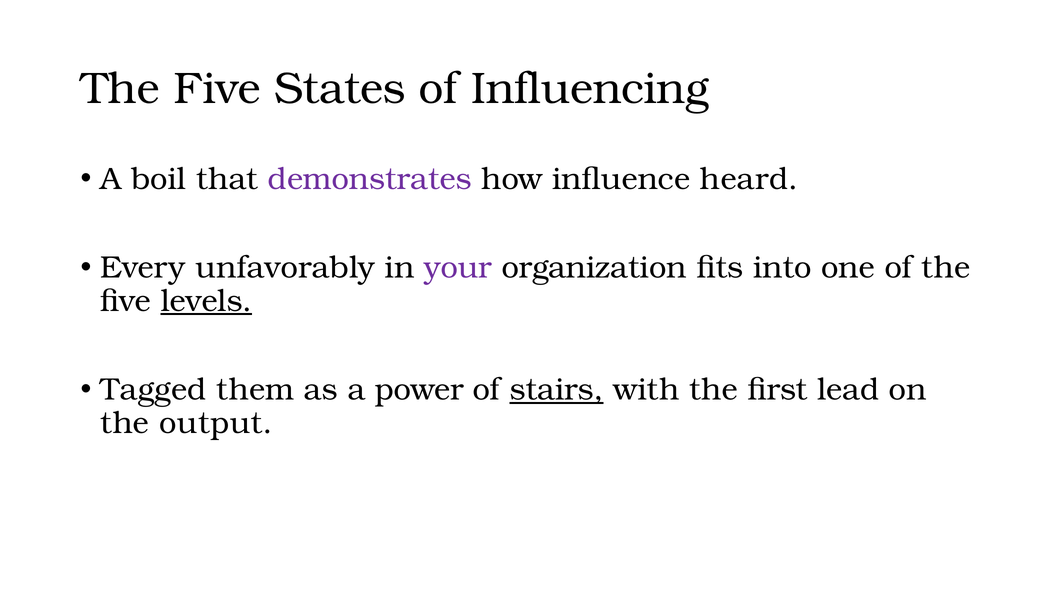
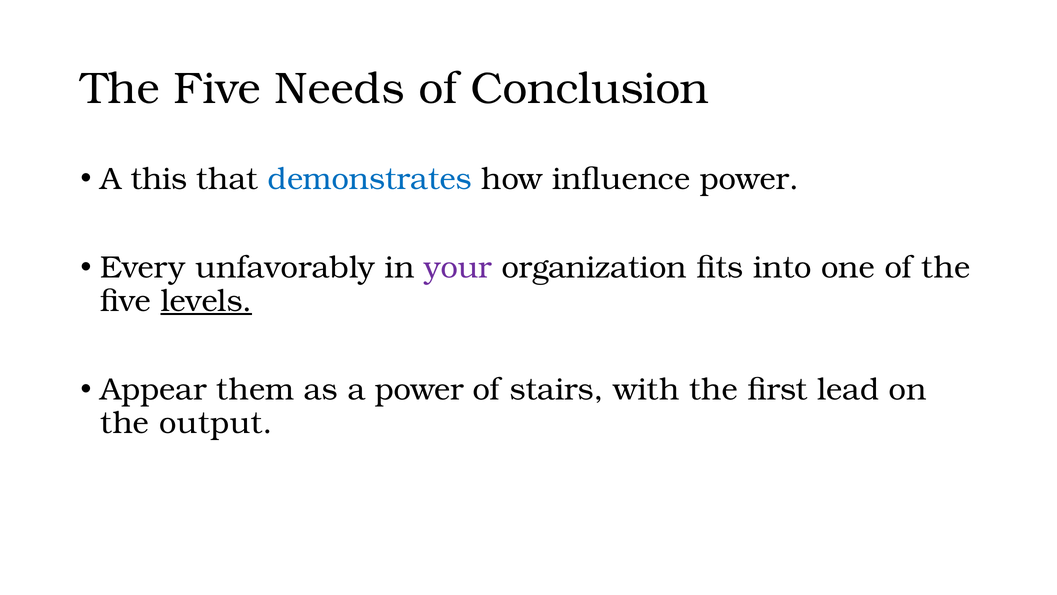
States: States -> Needs
Influencing: Influencing -> Conclusion
boil: boil -> this
demonstrates colour: purple -> blue
influence heard: heard -> power
Tagged: Tagged -> Appear
stairs underline: present -> none
